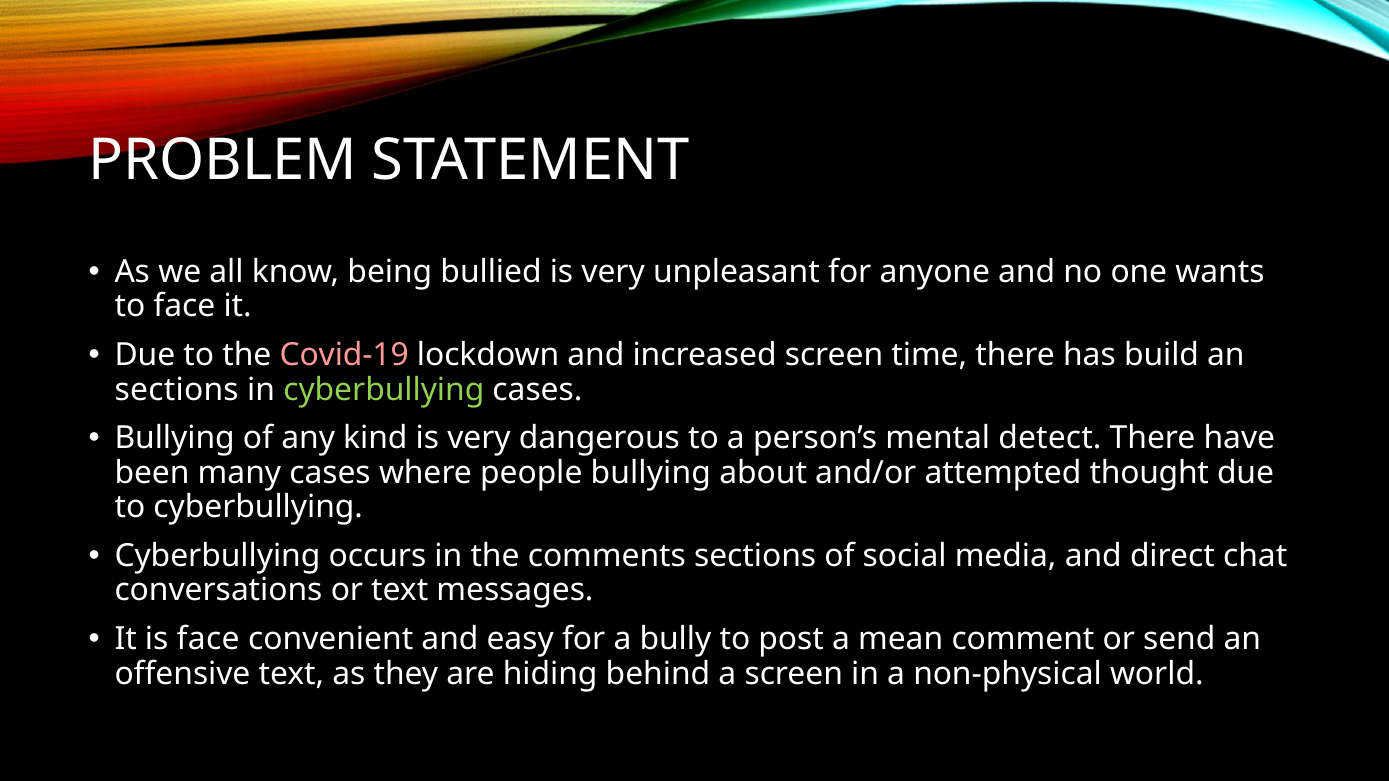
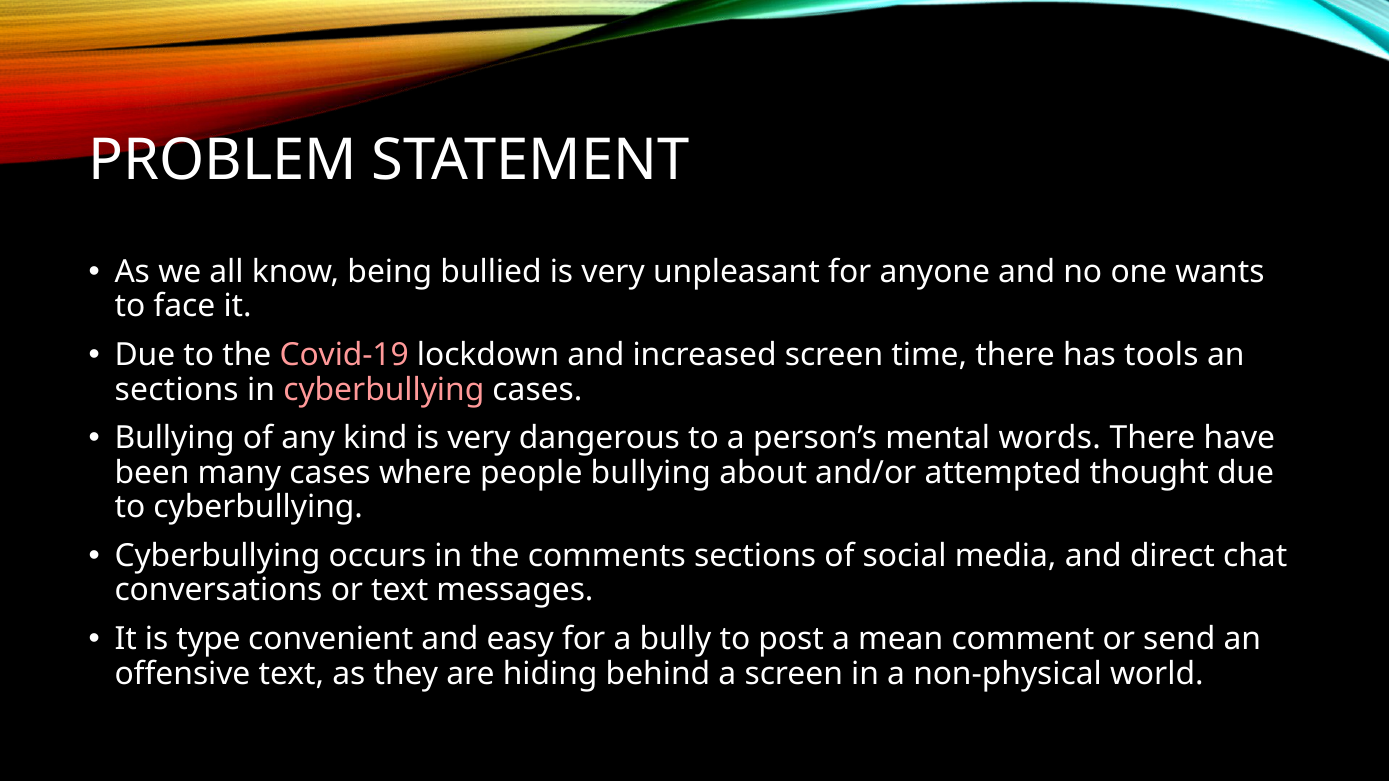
build: build -> tools
cyberbullying at (384, 390) colour: light green -> pink
detect: detect -> words
is face: face -> type
